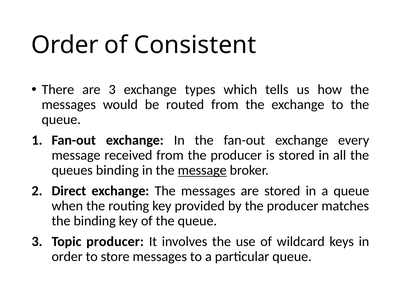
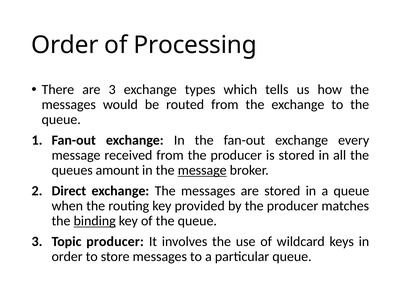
Consistent: Consistent -> Processing
queues binding: binding -> amount
binding at (95, 221) underline: none -> present
